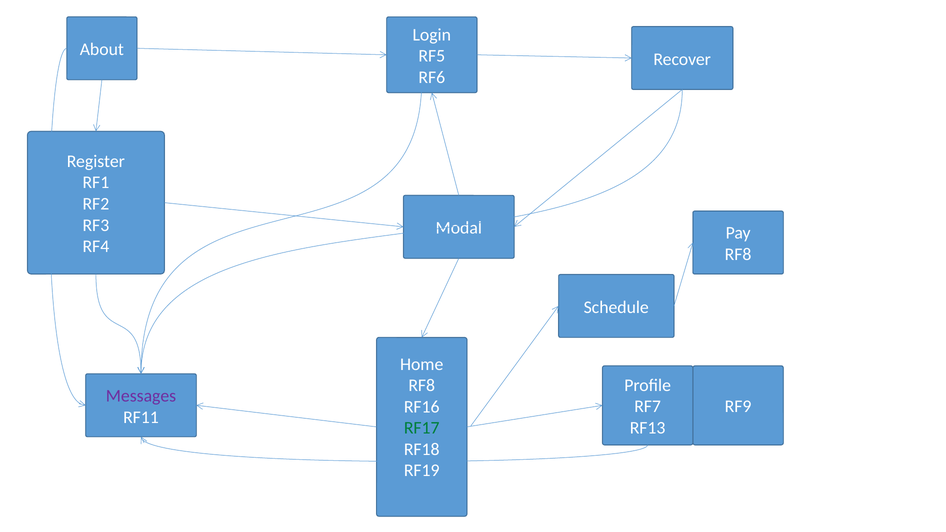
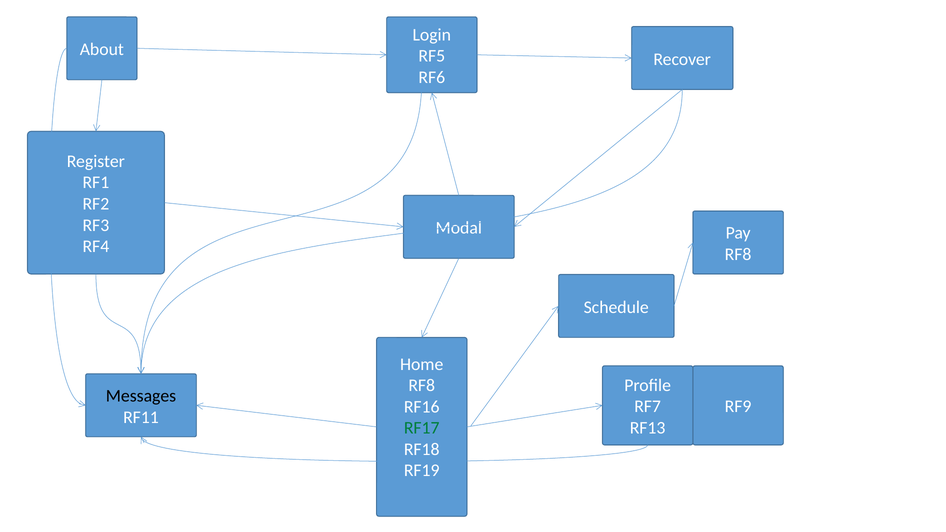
Messages colour: purple -> black
